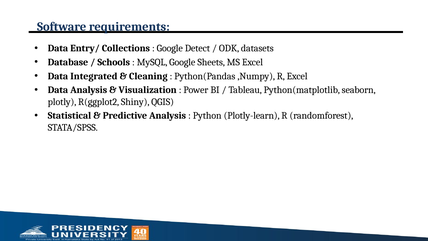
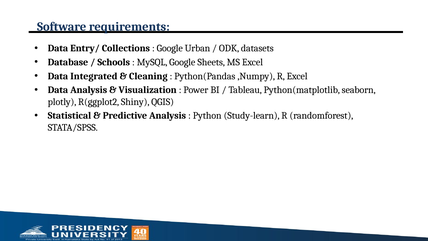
Detect: Detect -> Urban
Plotly-learn: Plotly-learn -> Study-learn
